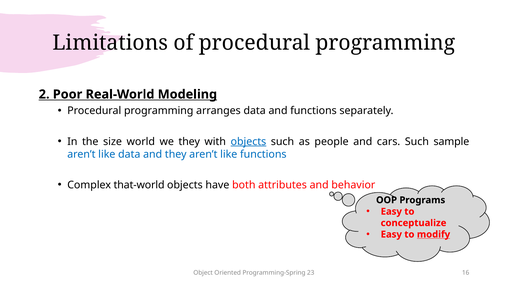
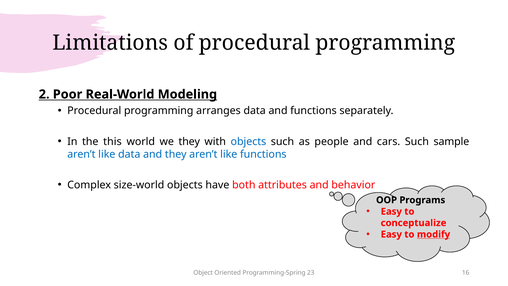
size: size -> this
objects at (248, 141) underline: present -> none
that-world: that-world -> size-world
